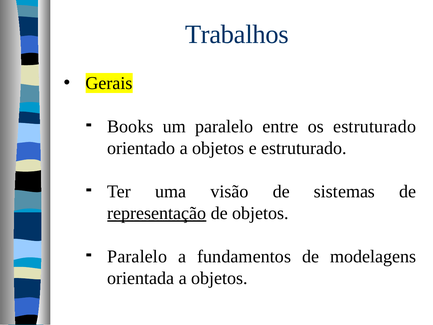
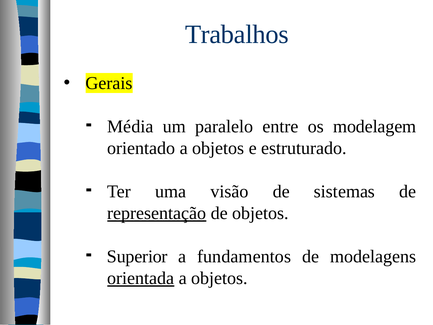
Books: Books -> Média
os estruturado: estruturado -> modelagem
Paralelo at (137, 256): Paralelo -> Superior
orientada underline: none -> present
